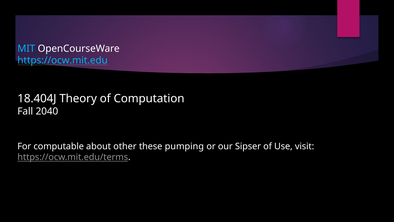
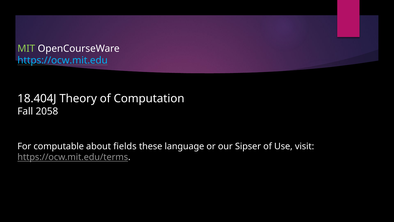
MIT colour: light blue -> light green
2040: 2040 -> 2058
other: other -> fields
pumping: pumping -> language
